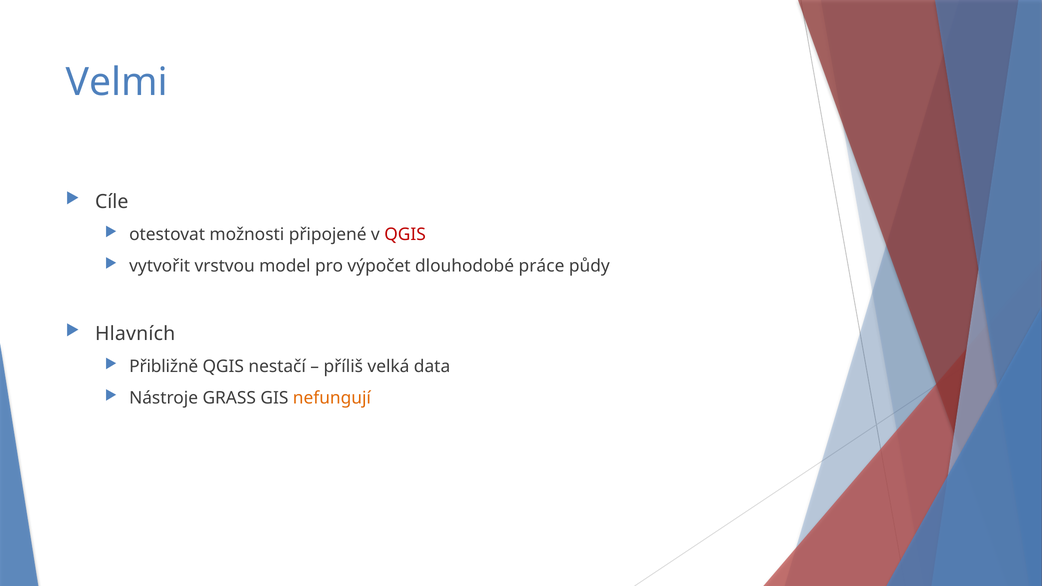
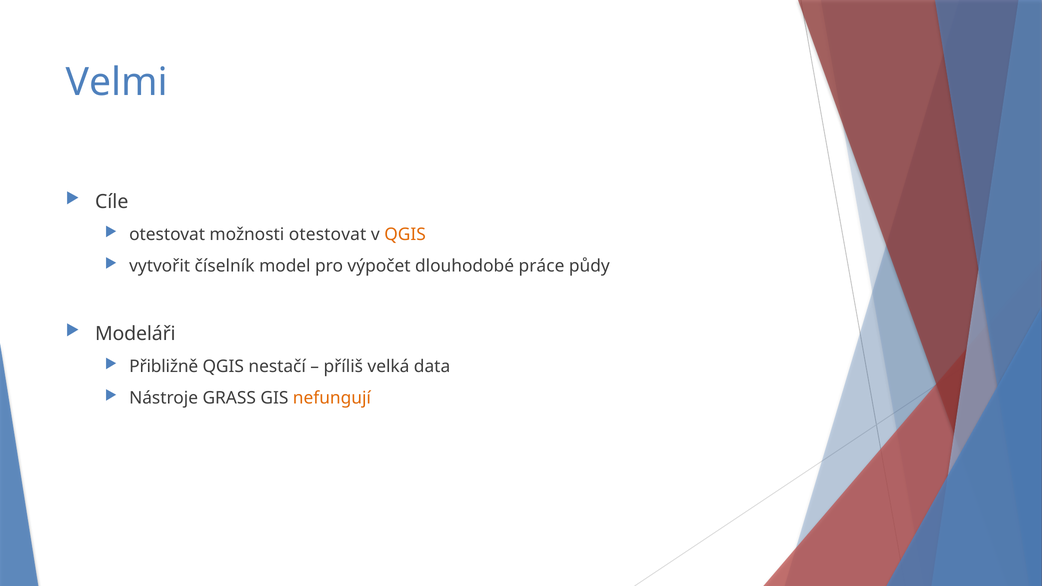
možnosti připojené: připojené -> otestovat
QGIS at (405, 235) colour: red -> orange
vrstvou: vrstvou -> číselník
Hlavních: Hlavních -> Modeláři
